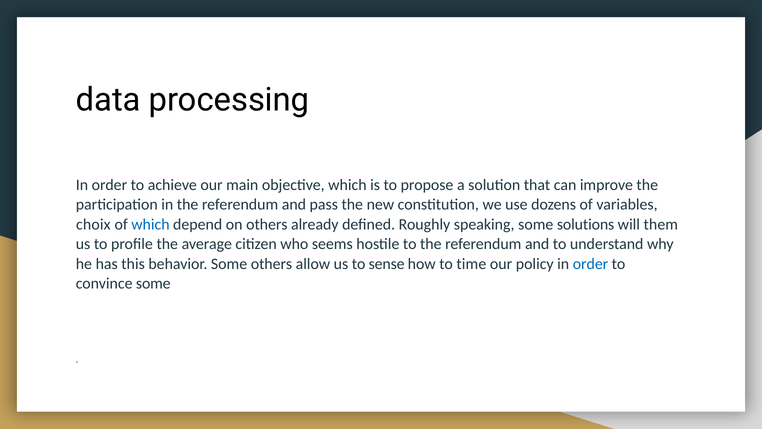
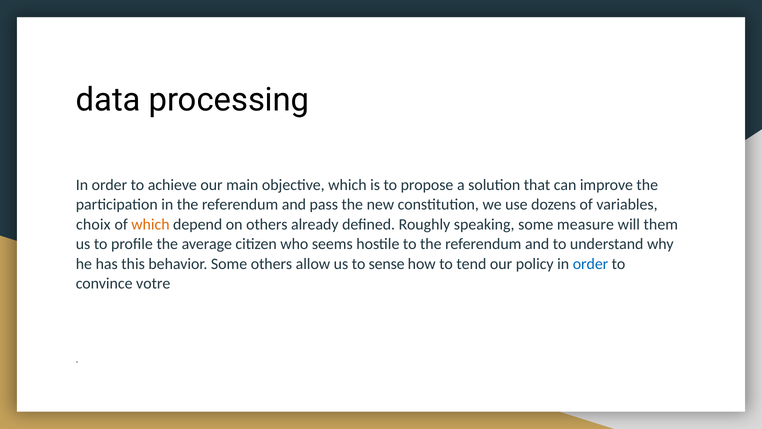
which at (150, 224) colour: blue -> orange
solutions: solutions -> measure
time: time -> tend
convince some: some -> votre
